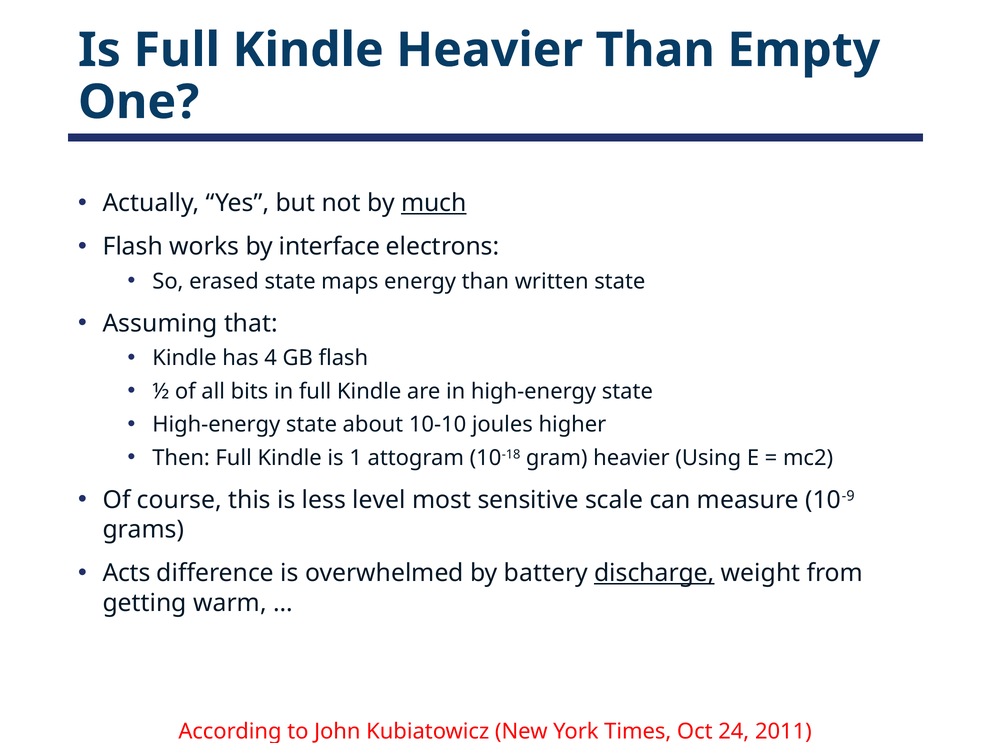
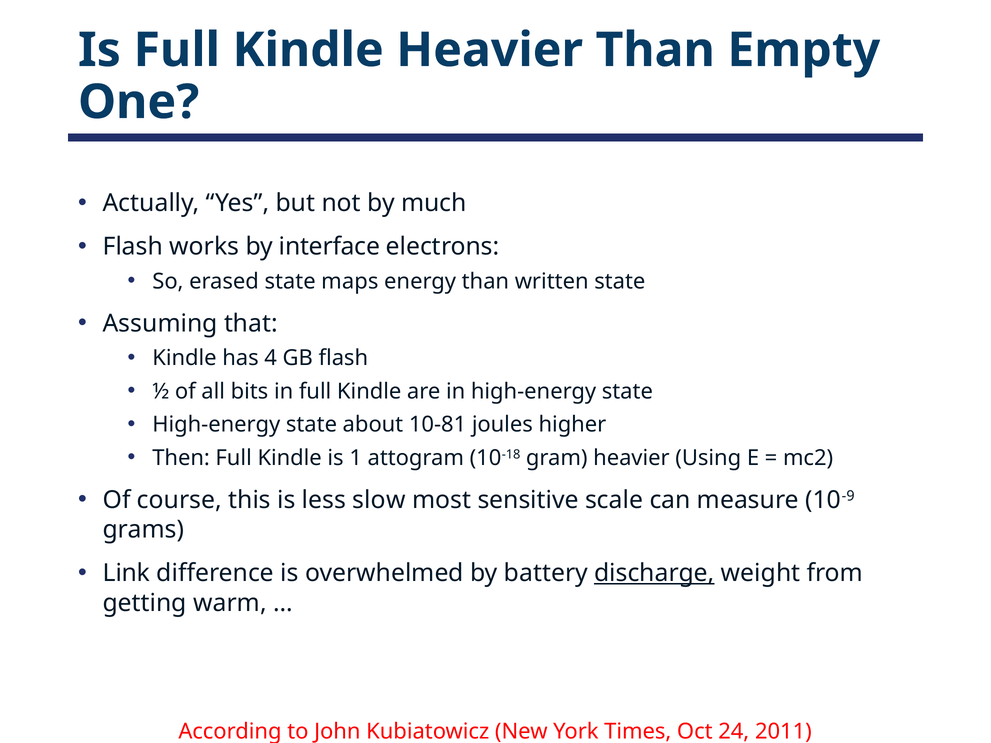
much underline: present -> none
10-10: 10-10 -> 10-81
level: level -> slow
Acts: Acts -> Link
